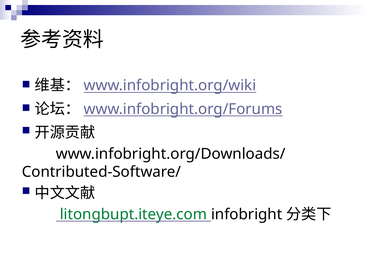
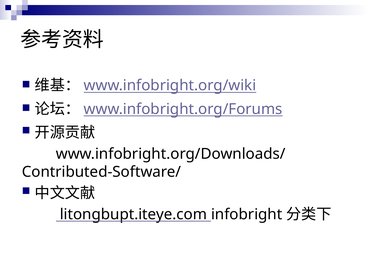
litongbupt.iteye.com colour: green -> black
